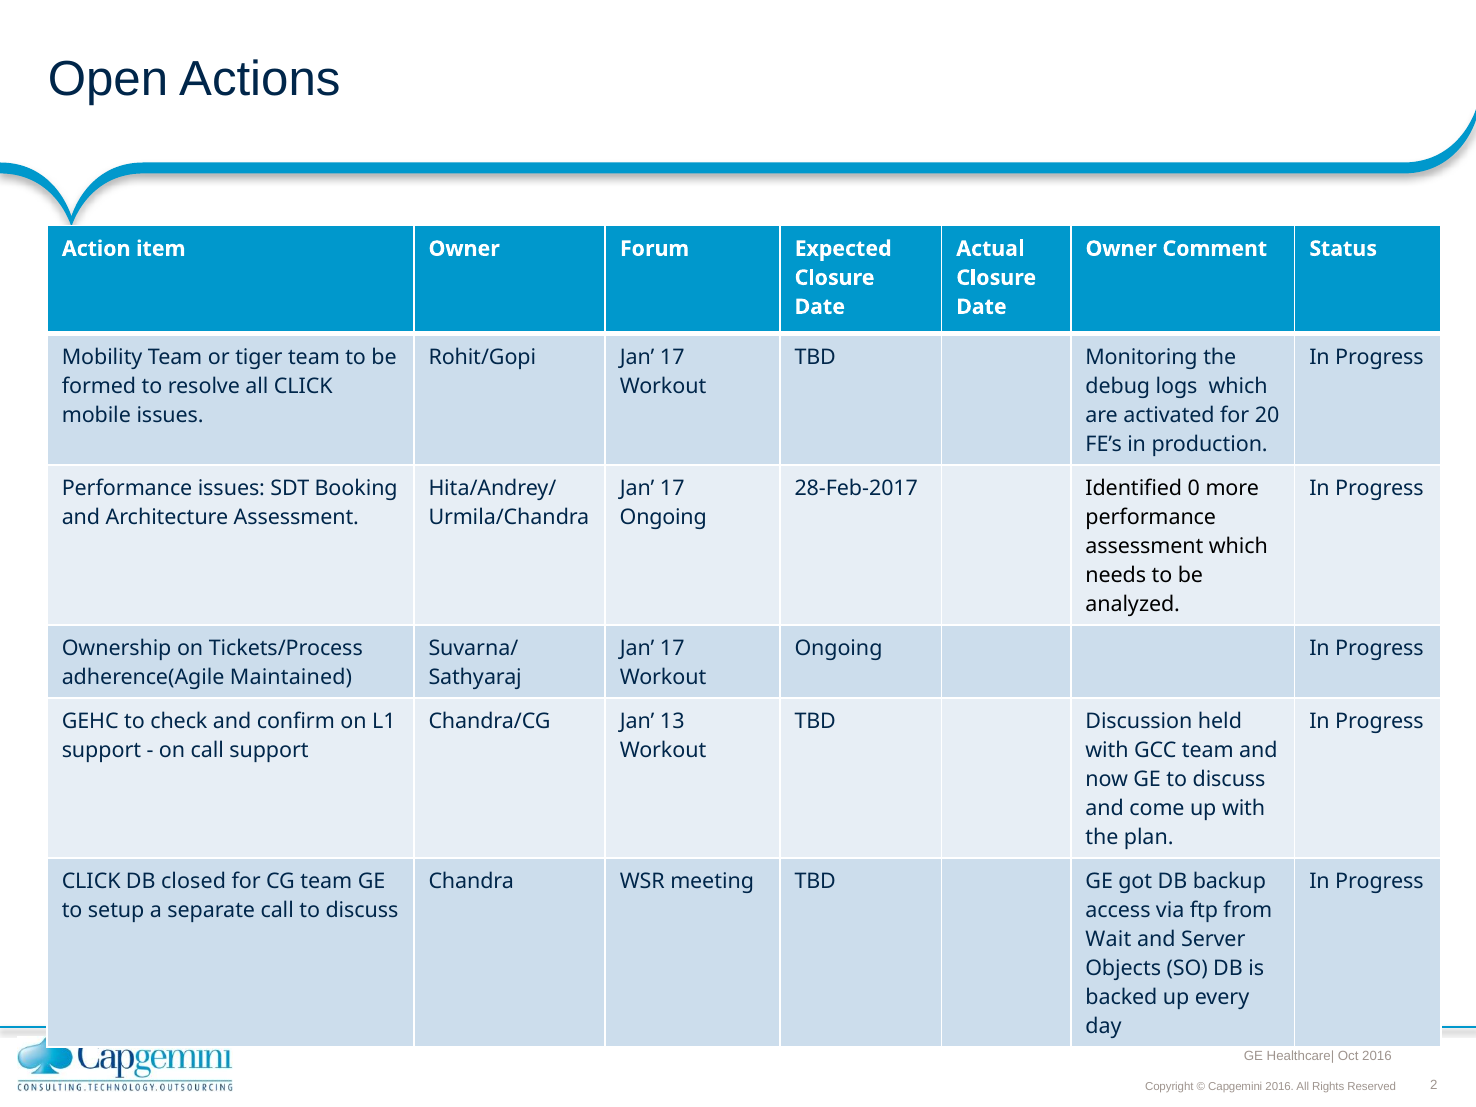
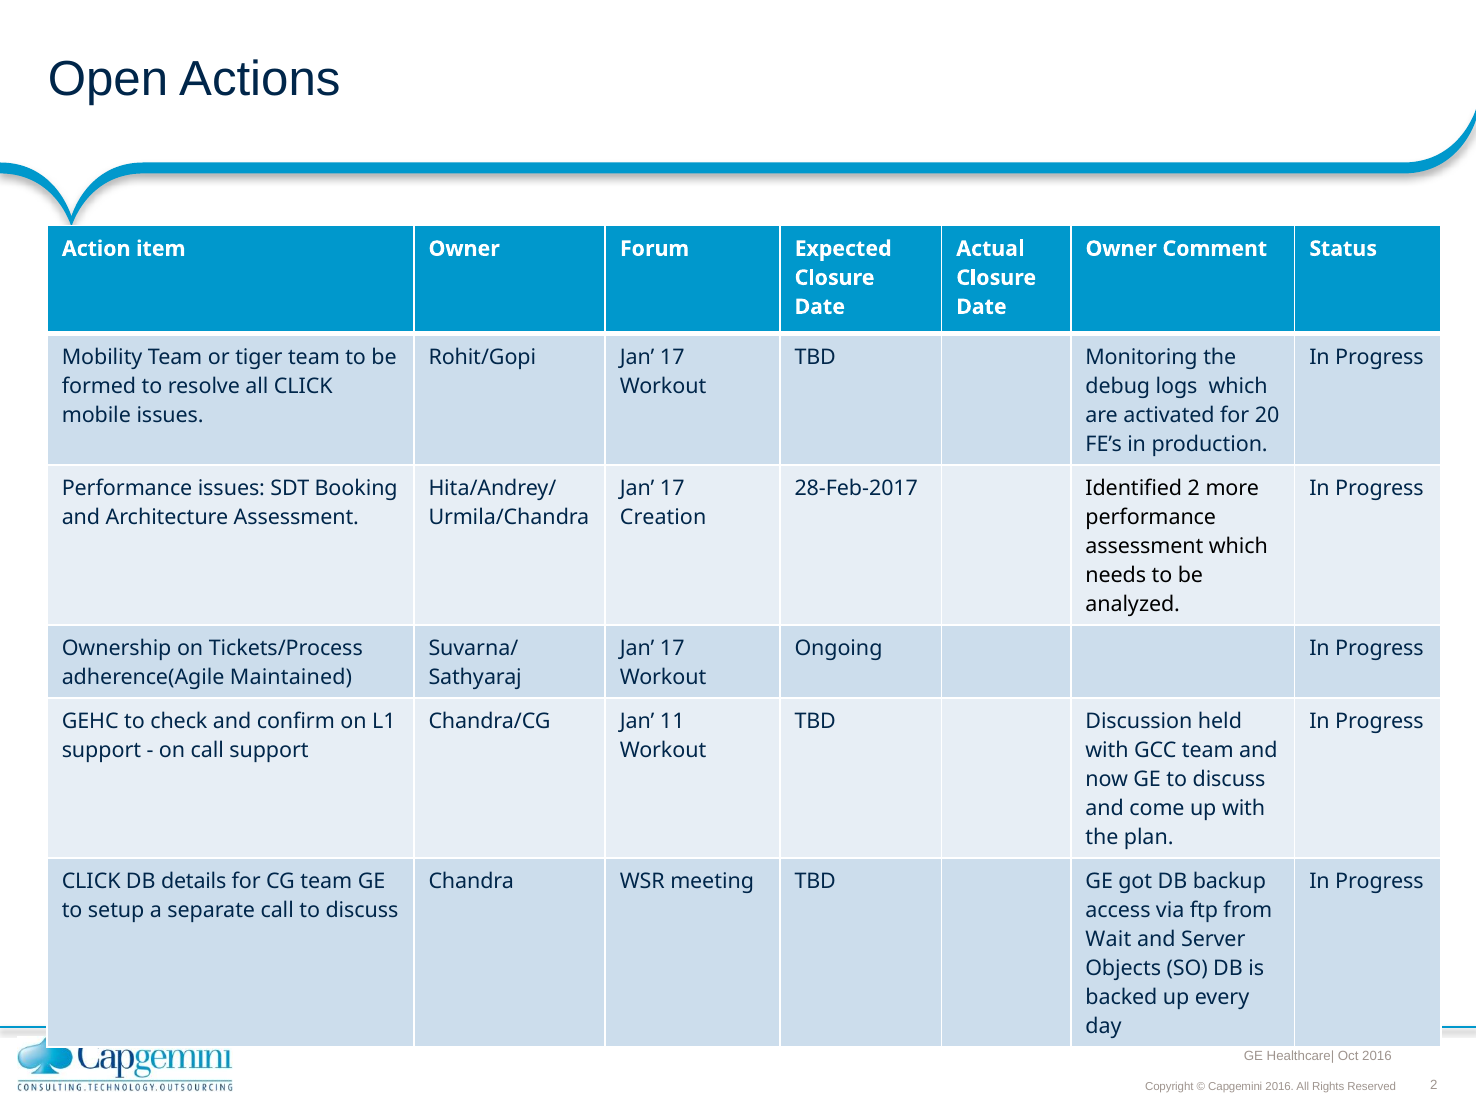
Identified 0: 0 -> 2
Ongoing at (663, 517): Ongoing -> Creation
13: 13 -> 11
closed: closed -> details
